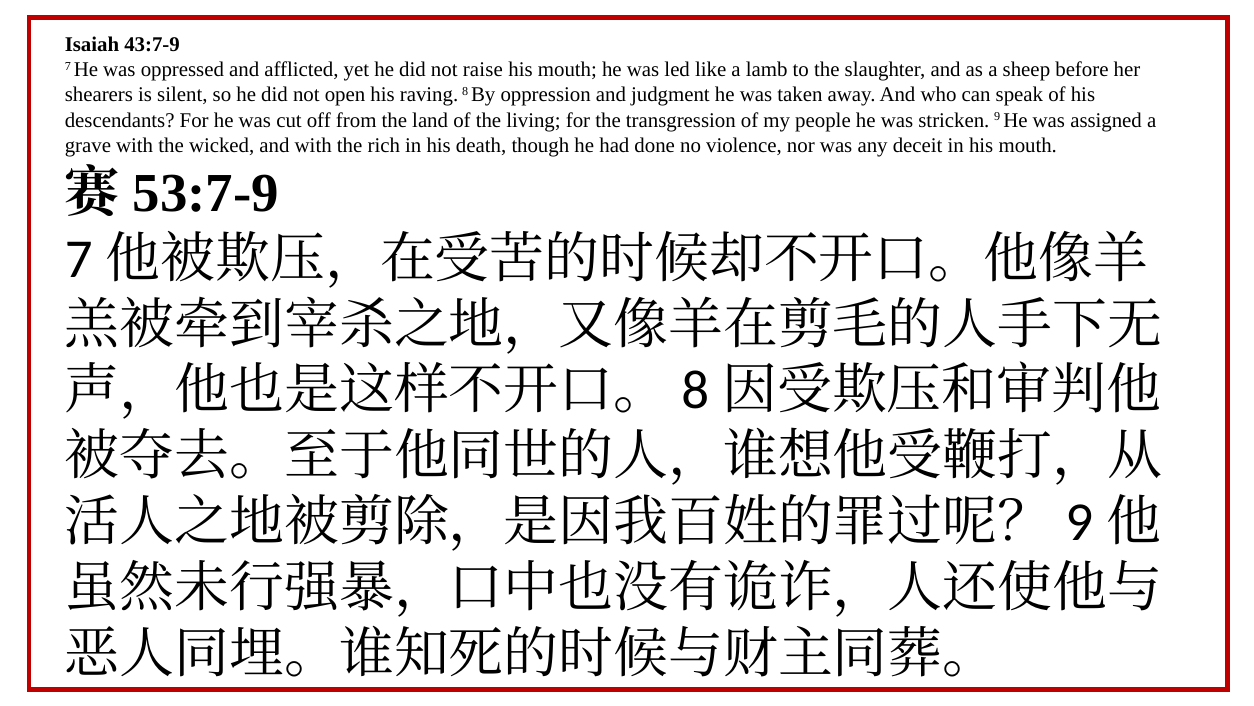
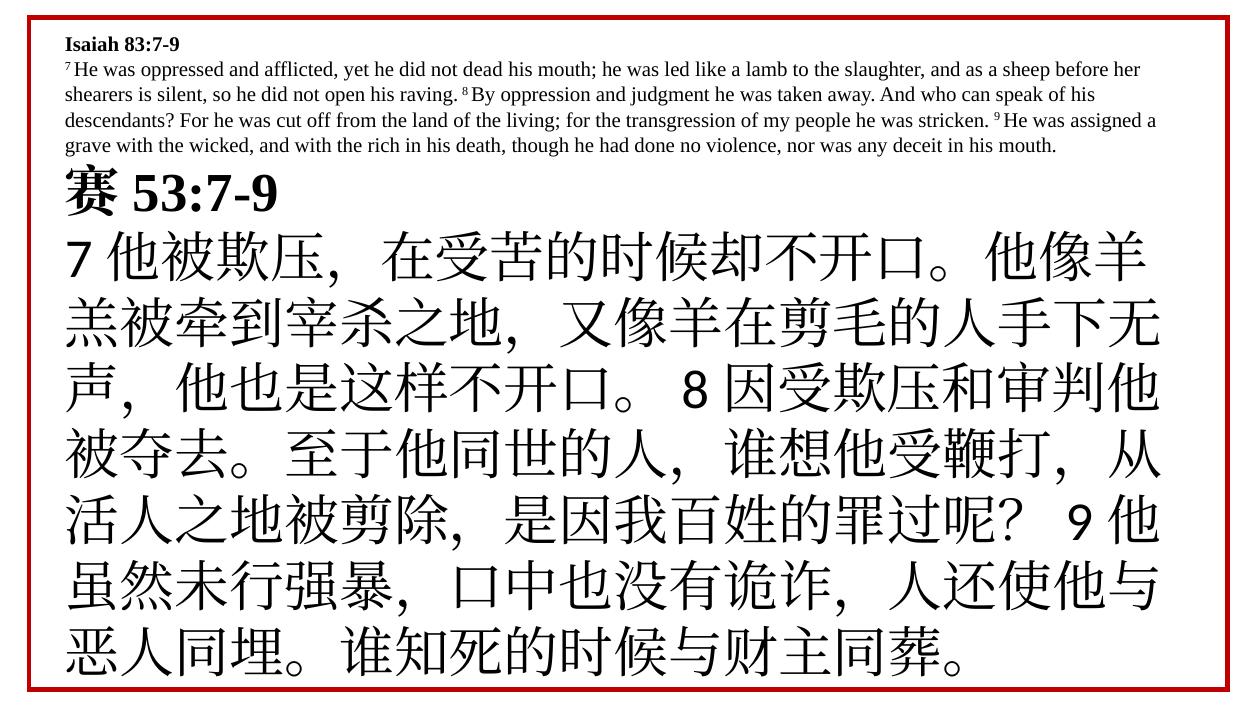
43:7-9: 43:7-9 -> 83:7-9
raise: raise -> dead
